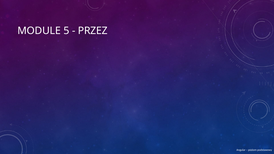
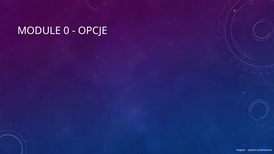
5: 5 -> 0
PRZEZ: PRZEZ -> OPCJE
